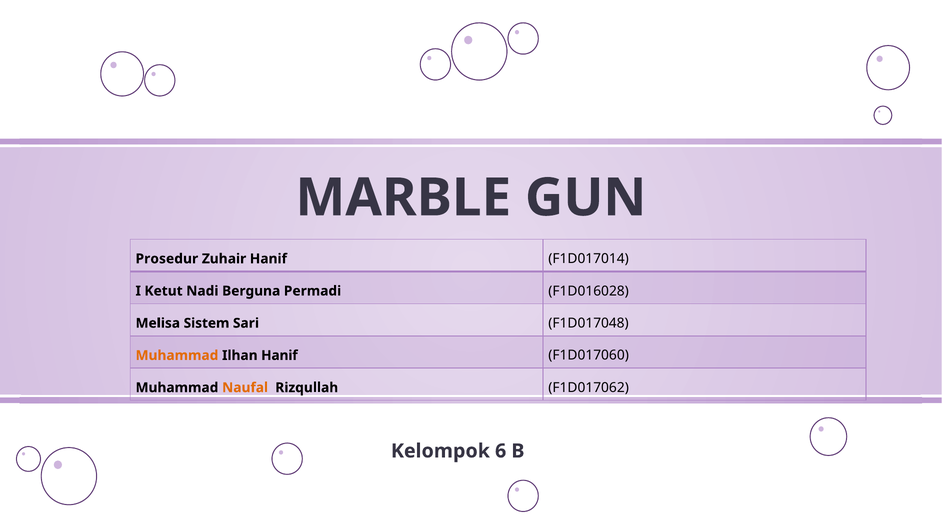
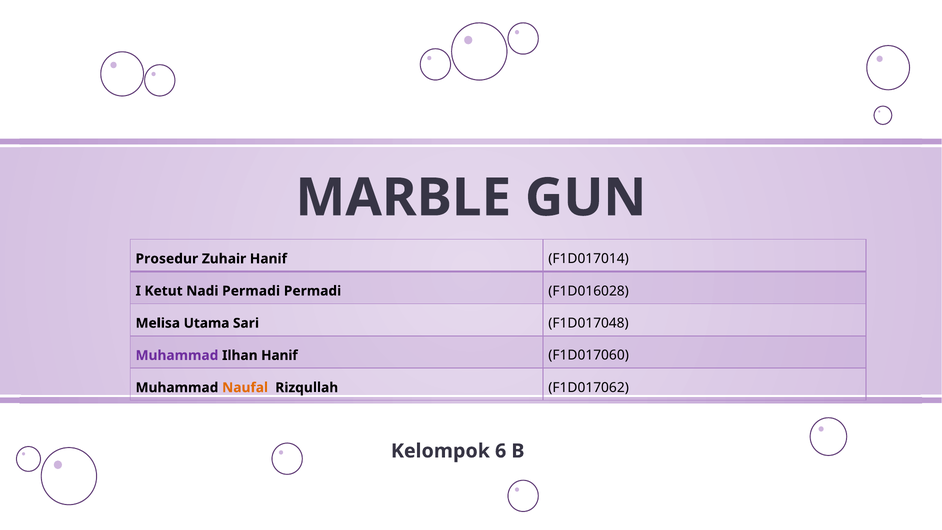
Nadi Berguna: Berguna -> Permadi
Sistem: Sistem -> Utama
Muhammad at (177, 355) colour: orange -> purple
